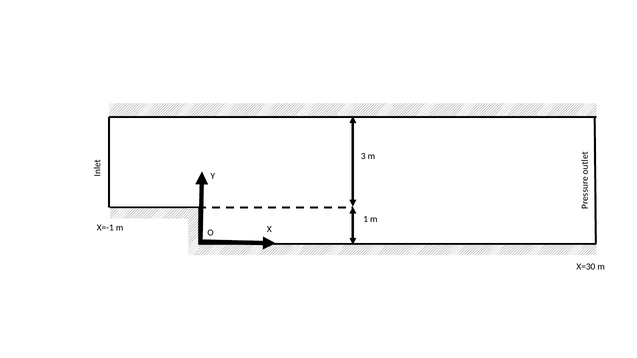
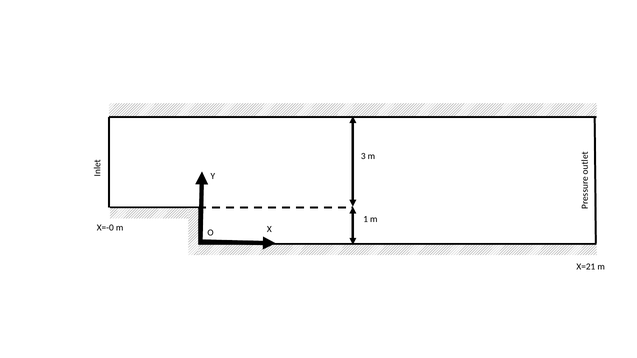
X=-1: X=-1 -> X=-0
X=30: X=30 -> X=21
